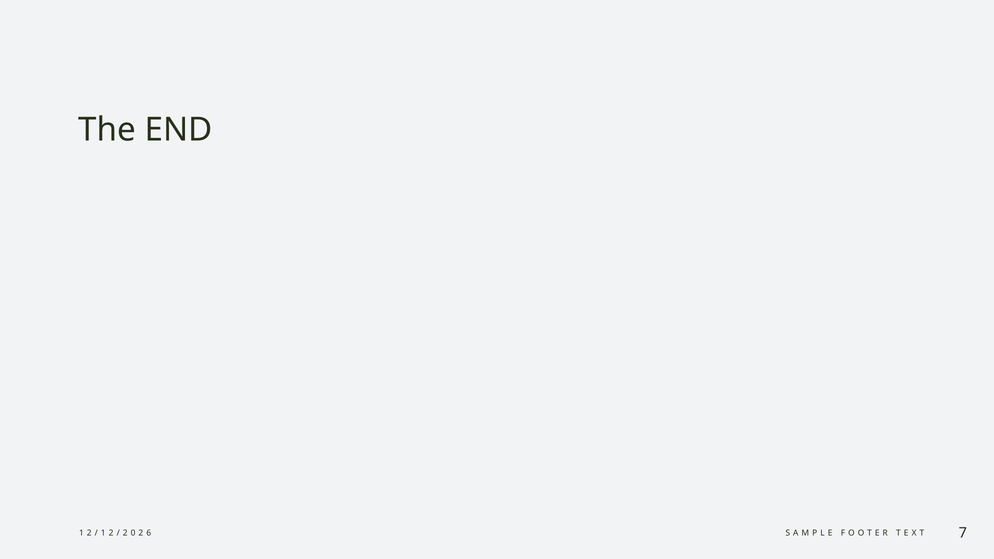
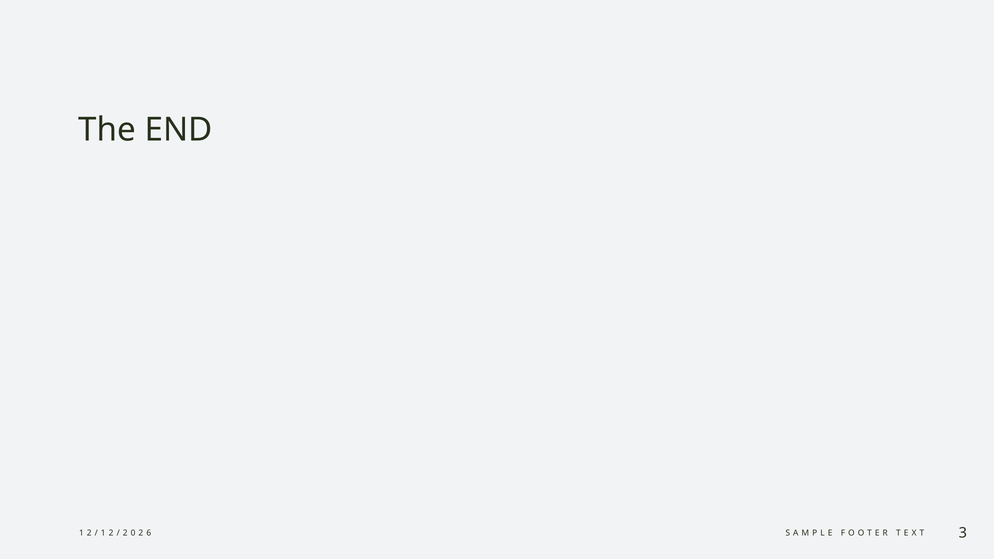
7: 7 -> 3
